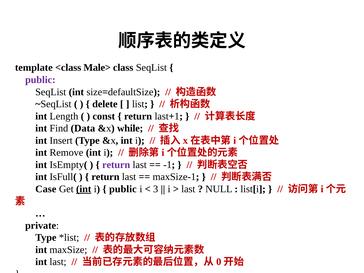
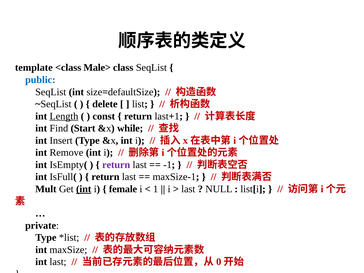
public at (40, 80) colour: purple -> blue
Length underline: none -> present
Data: Data -> Start
Case: Case -> Mult
public at (123, 189): public -> female
3: 3 -> 1
